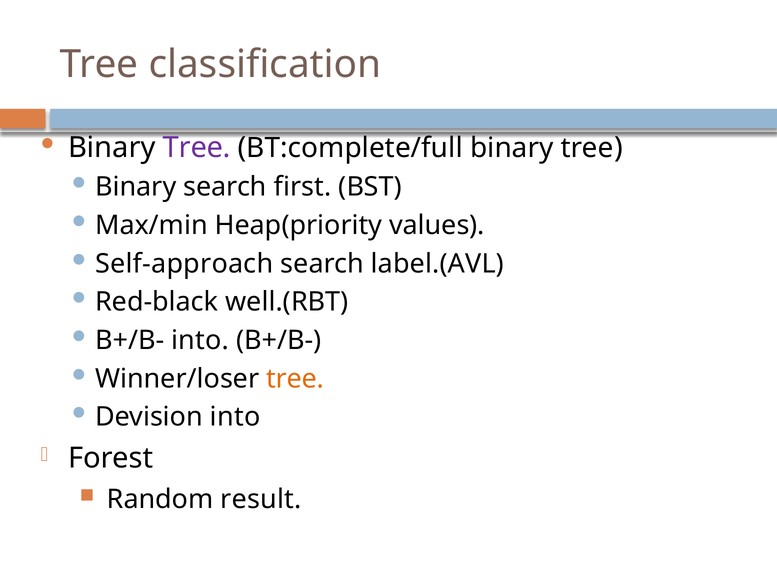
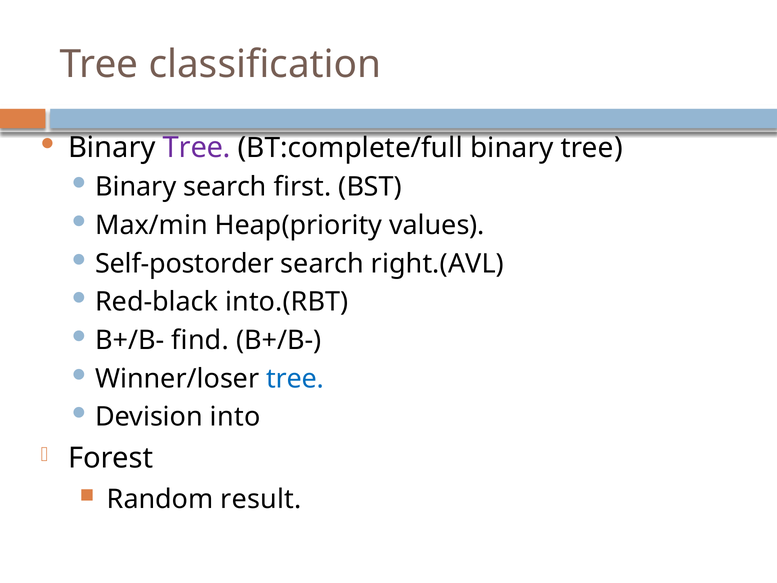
Self-approach: Self-approach -> Self-postorder
label.(AVL: label.(AVL -> right.(AVL
well.(RBT: well.(RBT -> into.(RBT
B+/B- into: into -> find
tree at (295, 378) colour: orange -> blue
